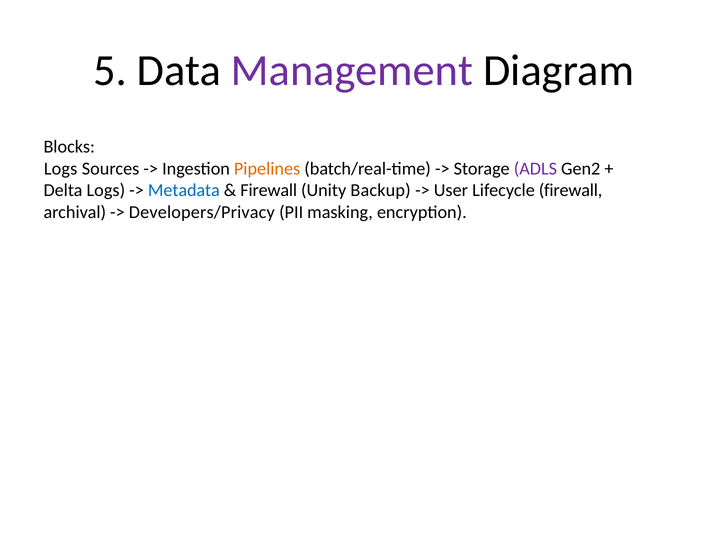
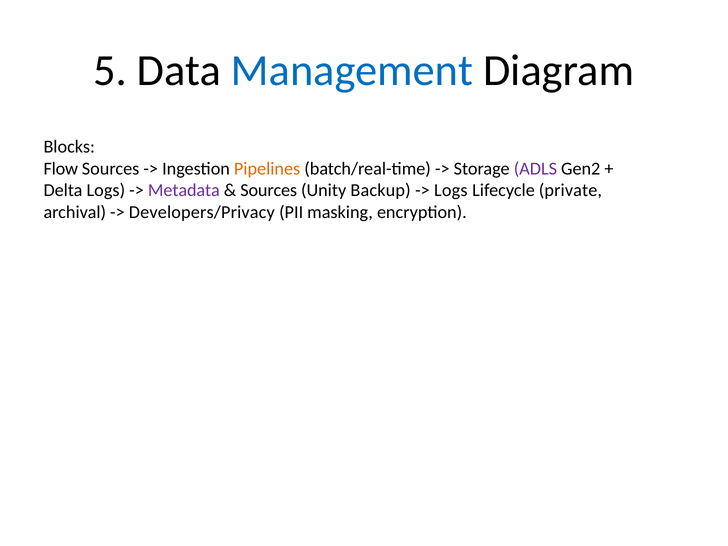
Management colour: purple -> blue
Logs at (61, 169): Logs -> Flow
Metadata colour: blue -> purple
Firewall at (269, 190): Firewall -> Sources
User at (451, 190): User -> Logs
Lifecycle firewall: firewall -> private
